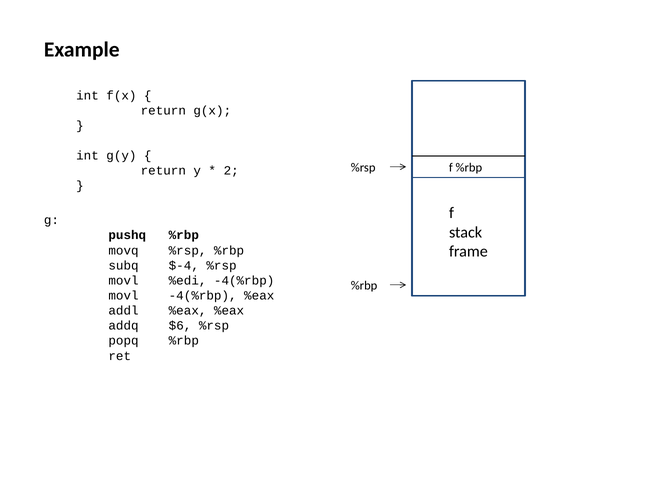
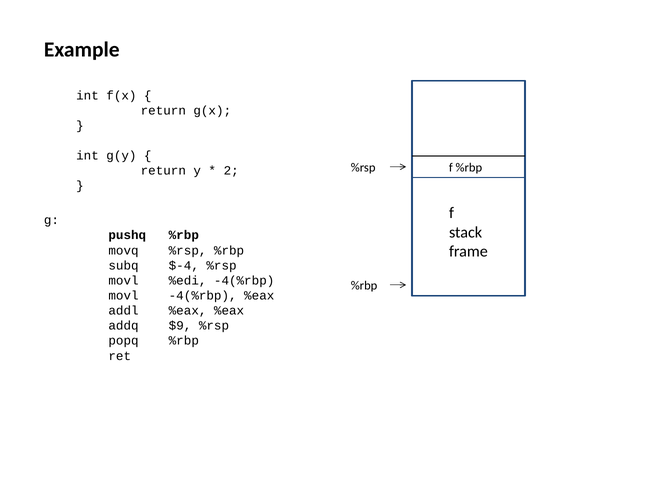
$6: $6 -> $9
